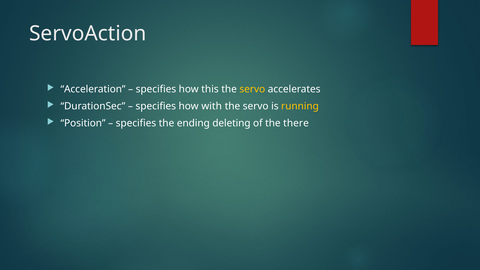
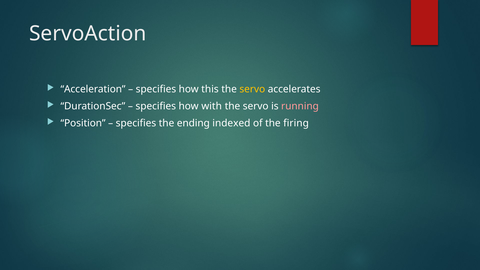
running colour: yellow -> pink
deleting: deleting -> indexed
there: there -> firing
